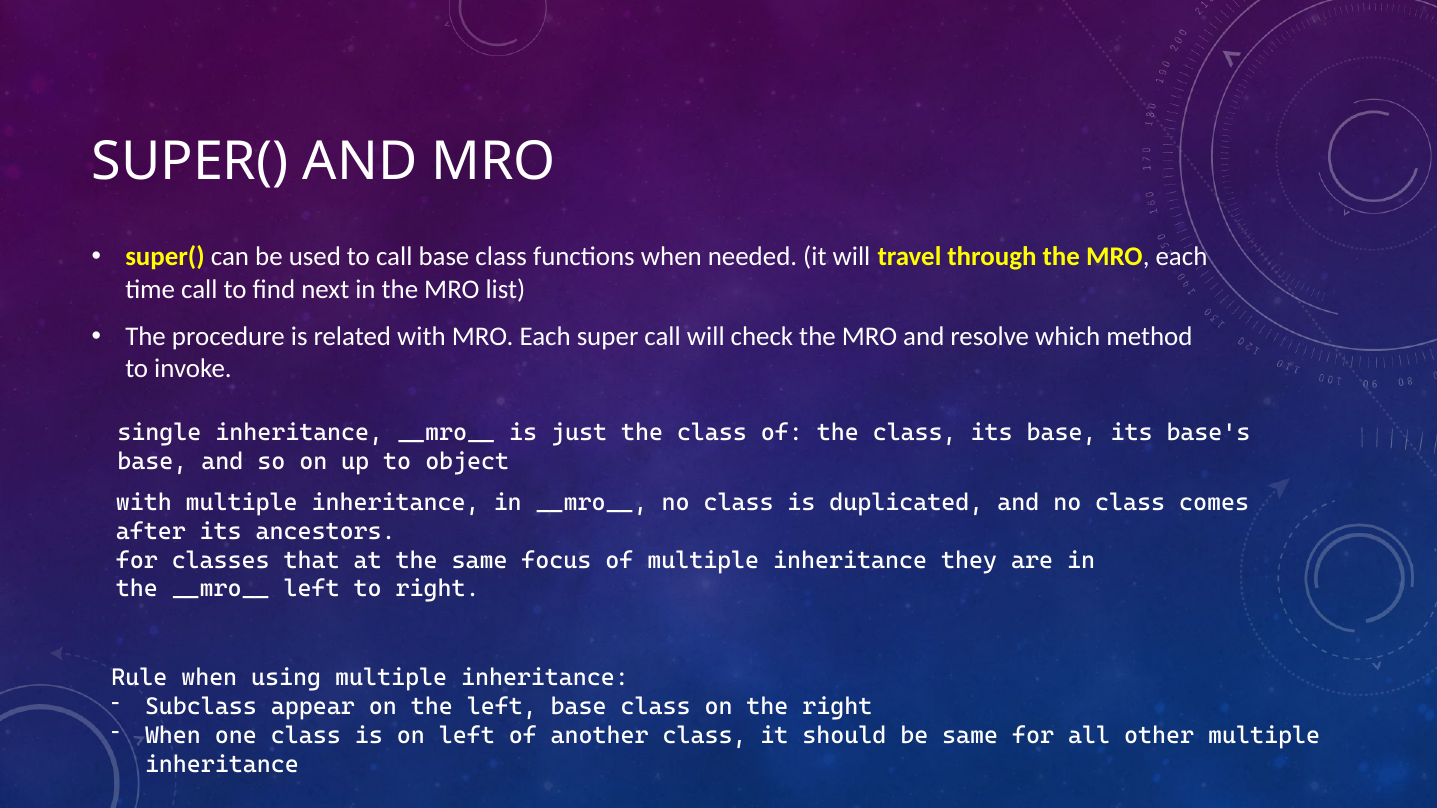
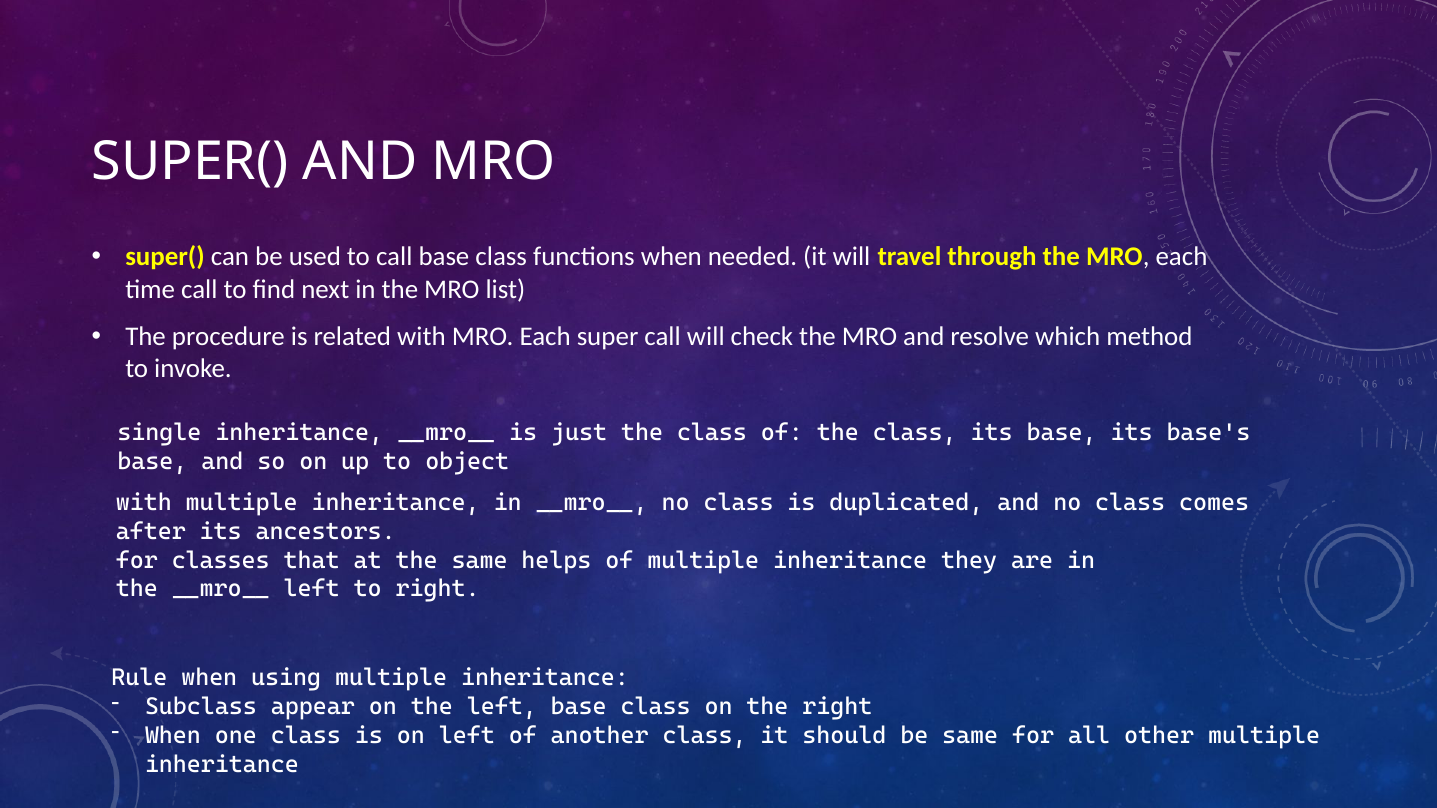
focus: focus -> helps
